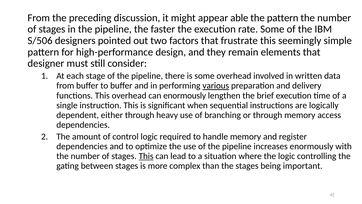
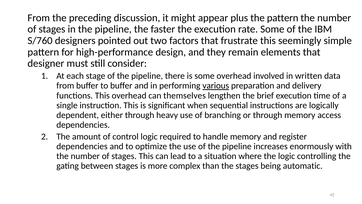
able: able -> plus
S/506: S/506 -> S/760
can enormously: enormously -> themselves
This at (146, 156) underline: present -> none
important: important -> automatic
